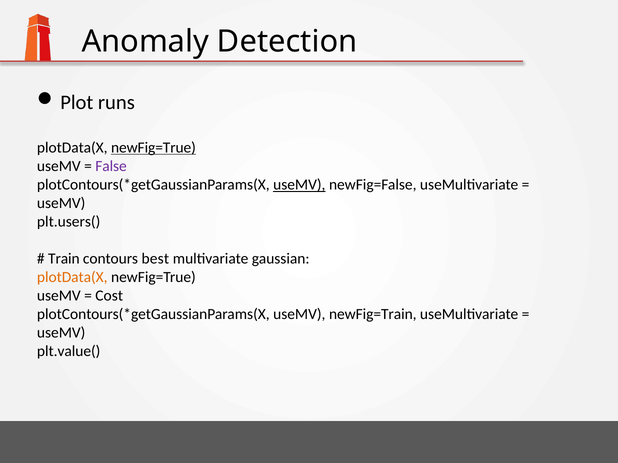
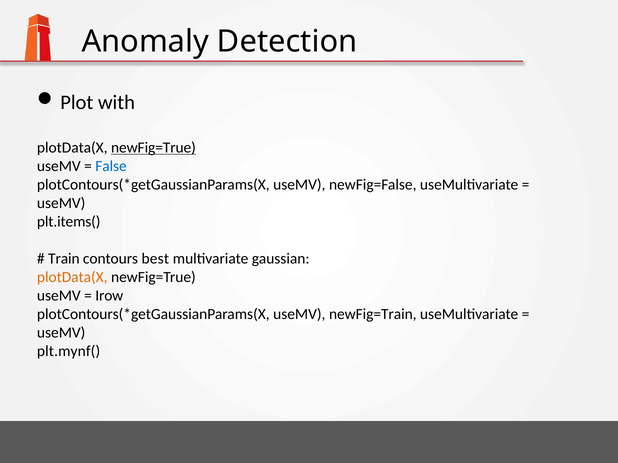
runs: runs -> with
False colour: purple -> blue
useMV at (299, 185) underline: present -> none
plt.users(: plt.users( -> plt.items(
Cost: Cost -> Irow
plt.value(: plt.value( -> plt.mynf(
